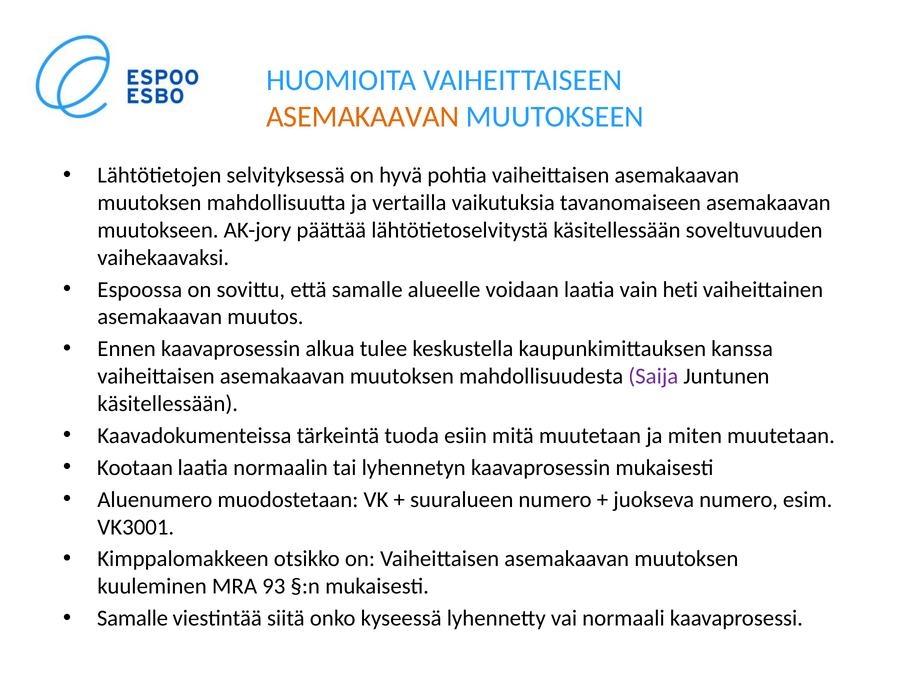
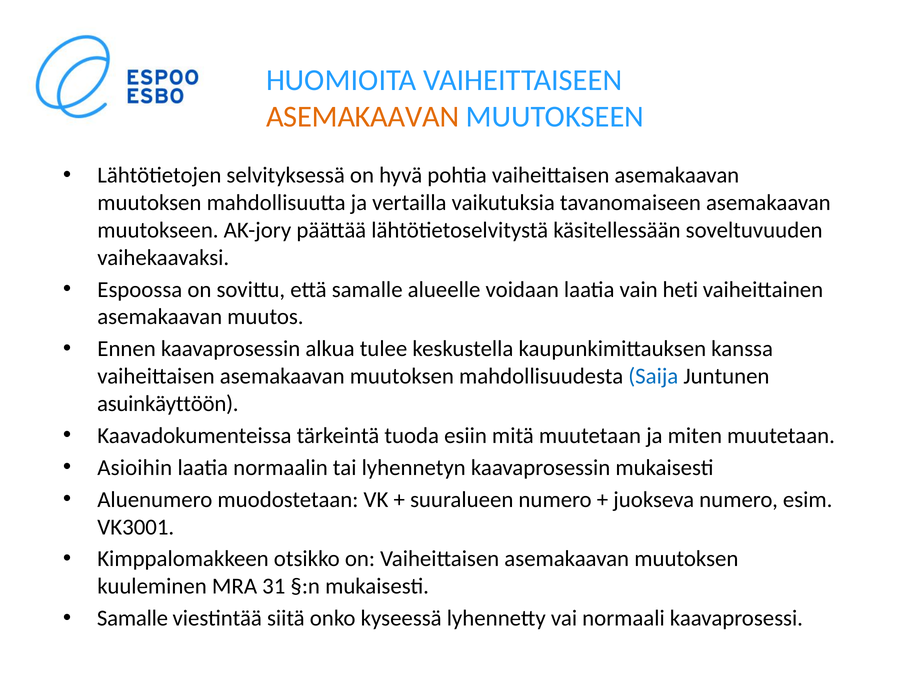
Saija colour: purple -> blue
käsitellessään at (168, 404): käsitellessään -> asuinkäyttöön
Kootaan: Kootaan -> Asioihin
93: 93 -> 31
